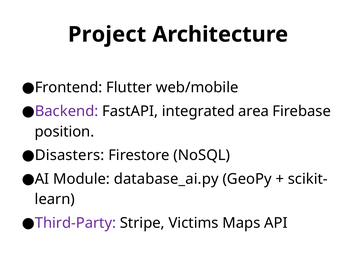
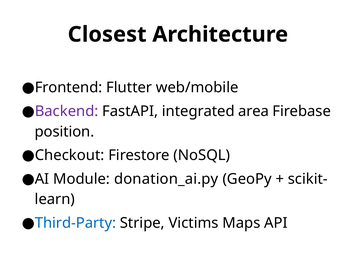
Project: Project -> Closest
Disasters: Disasters -> Checkout
database_ai.py: database_ai.py -> donation_ai.py
Third-Party colour: purple -> blue
